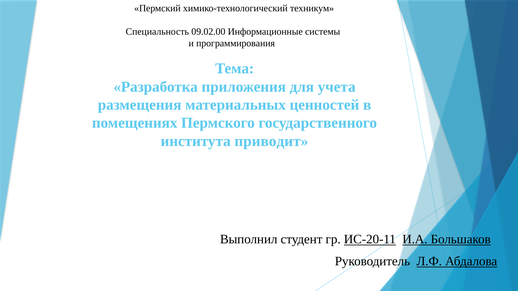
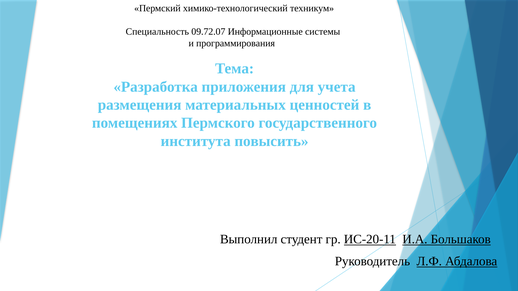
09.02.00: 09.02.00 -> 09.72.07
приводит: приводит -> повысить
